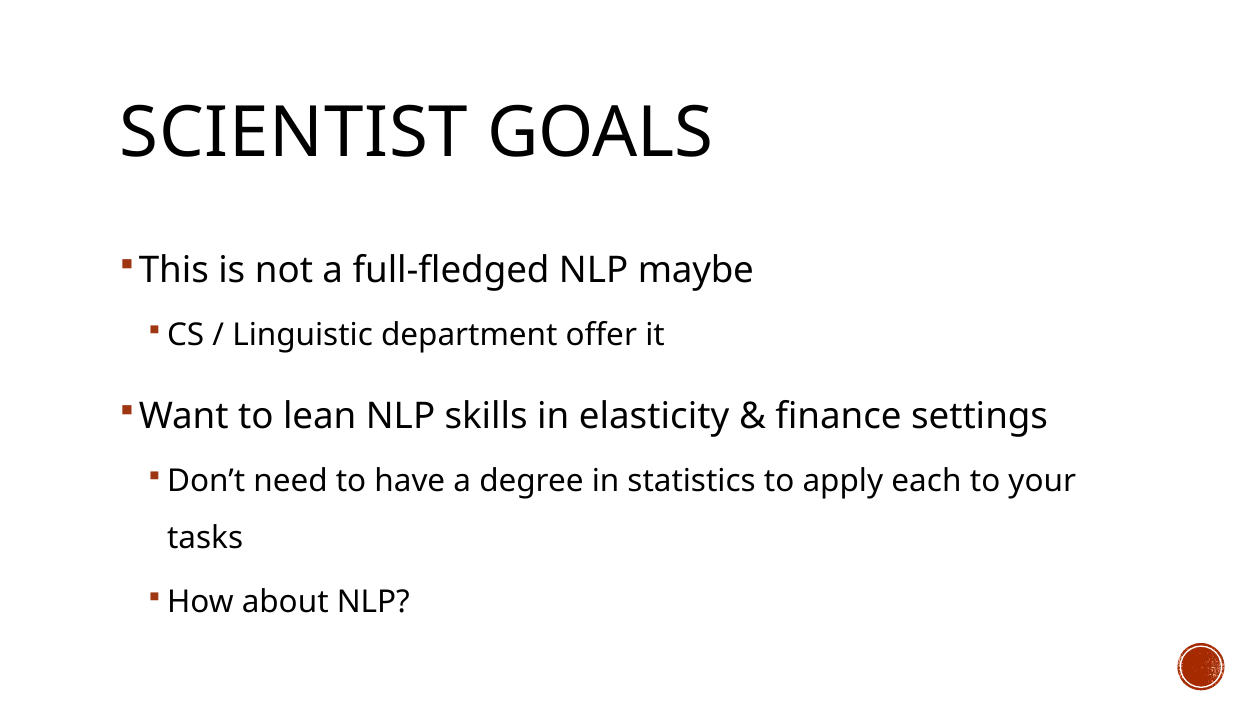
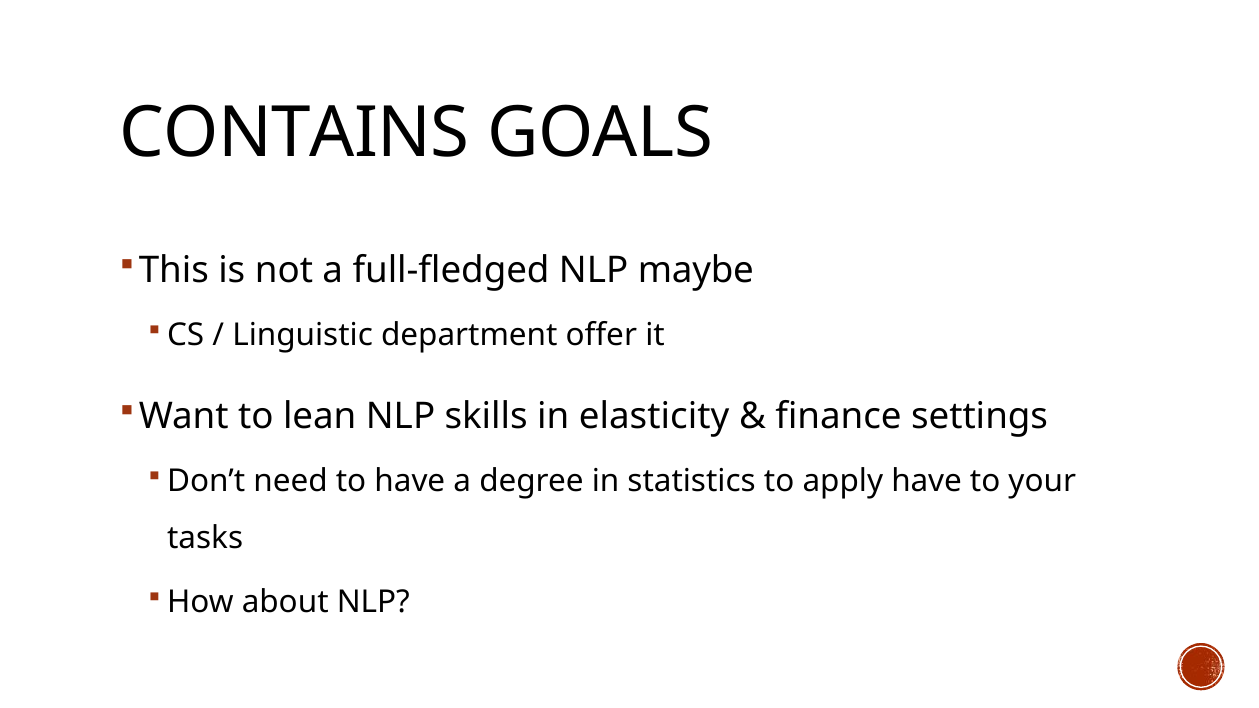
SCIENTIST: SCIENTIST -> CONTAINS
apply each: each -> have
